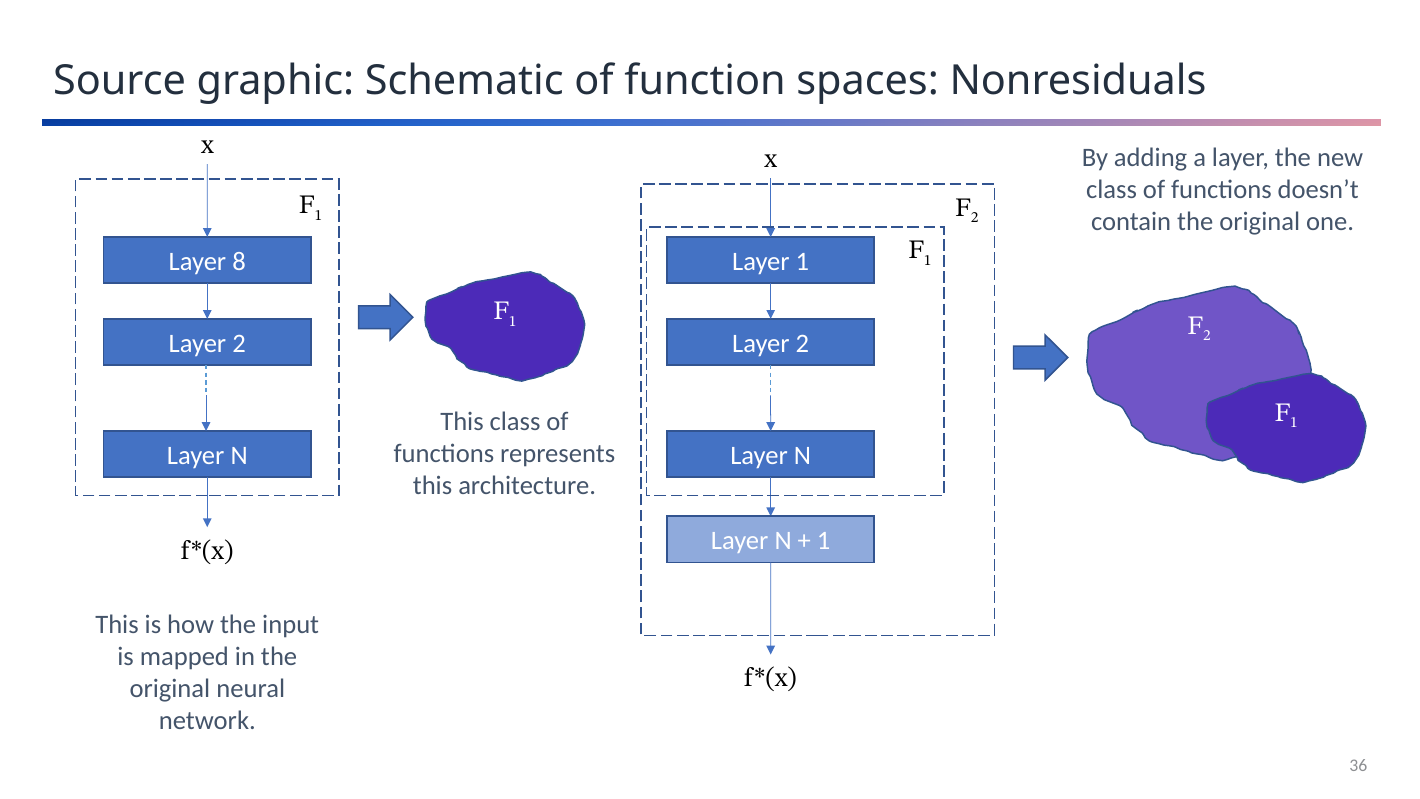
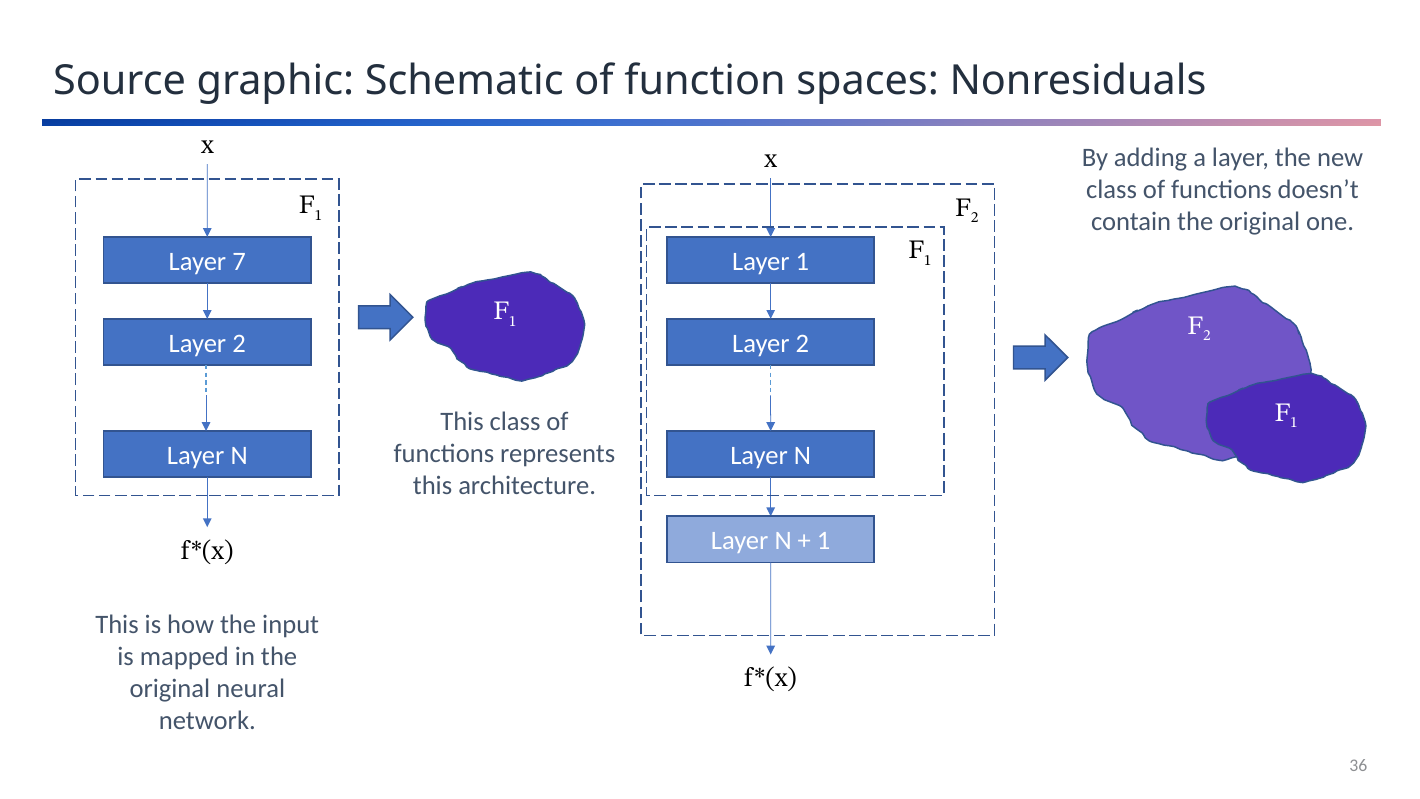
8: 8 -> 7
